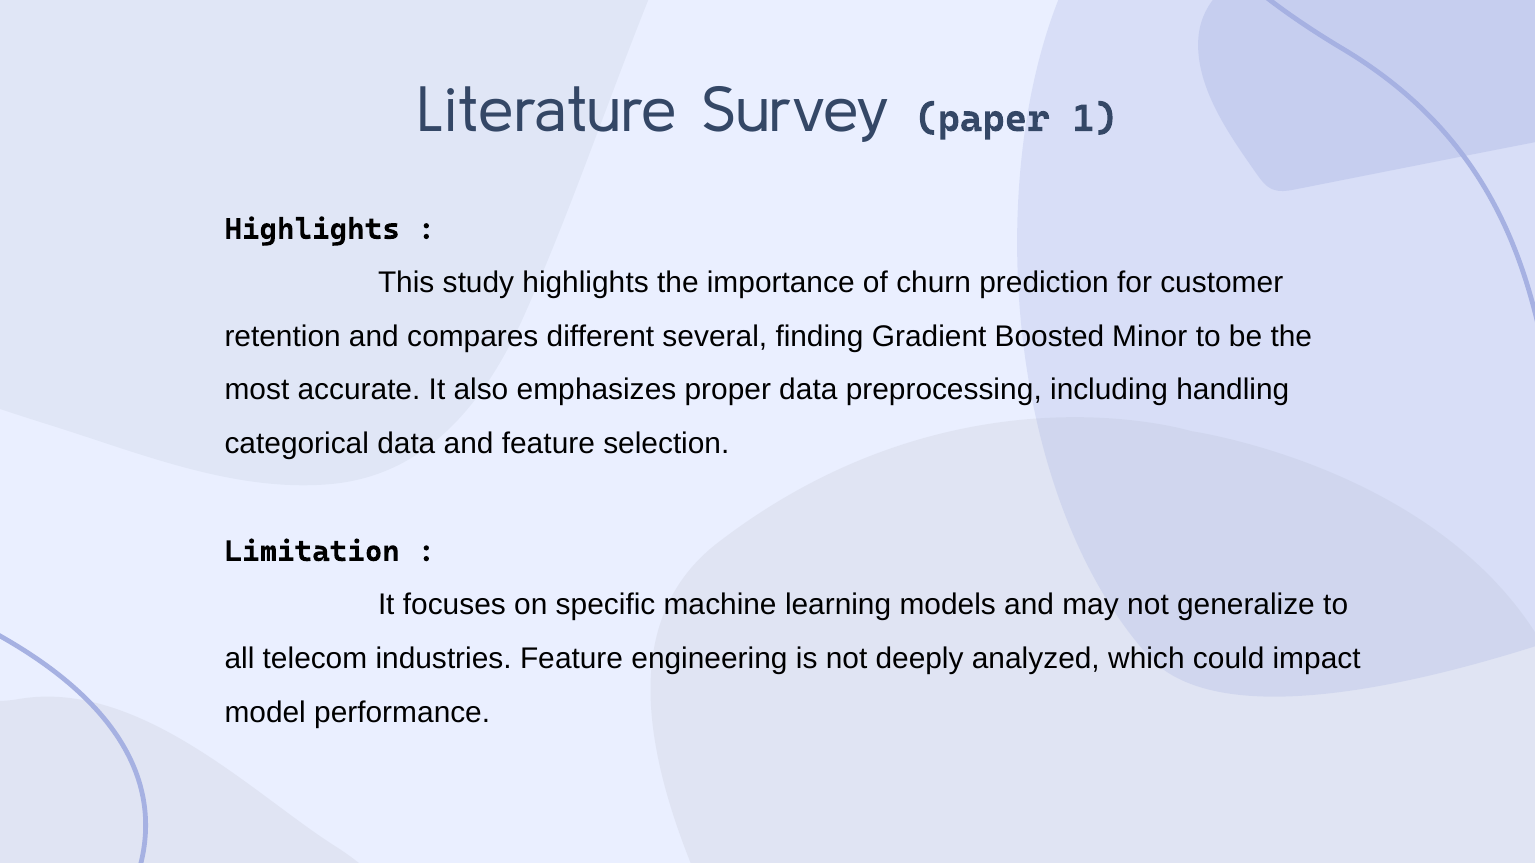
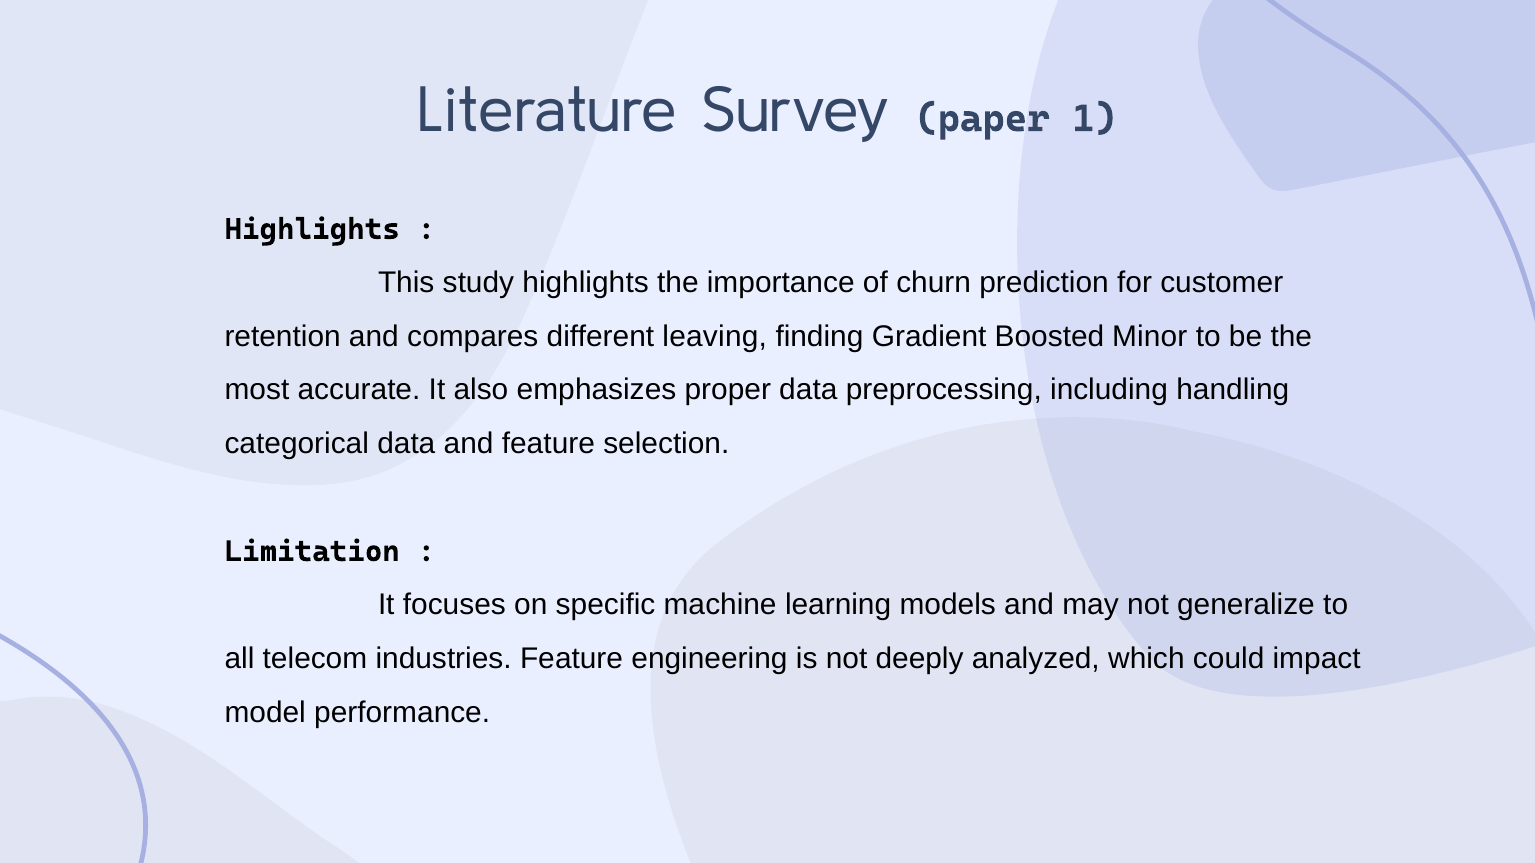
several: several -> leaving
